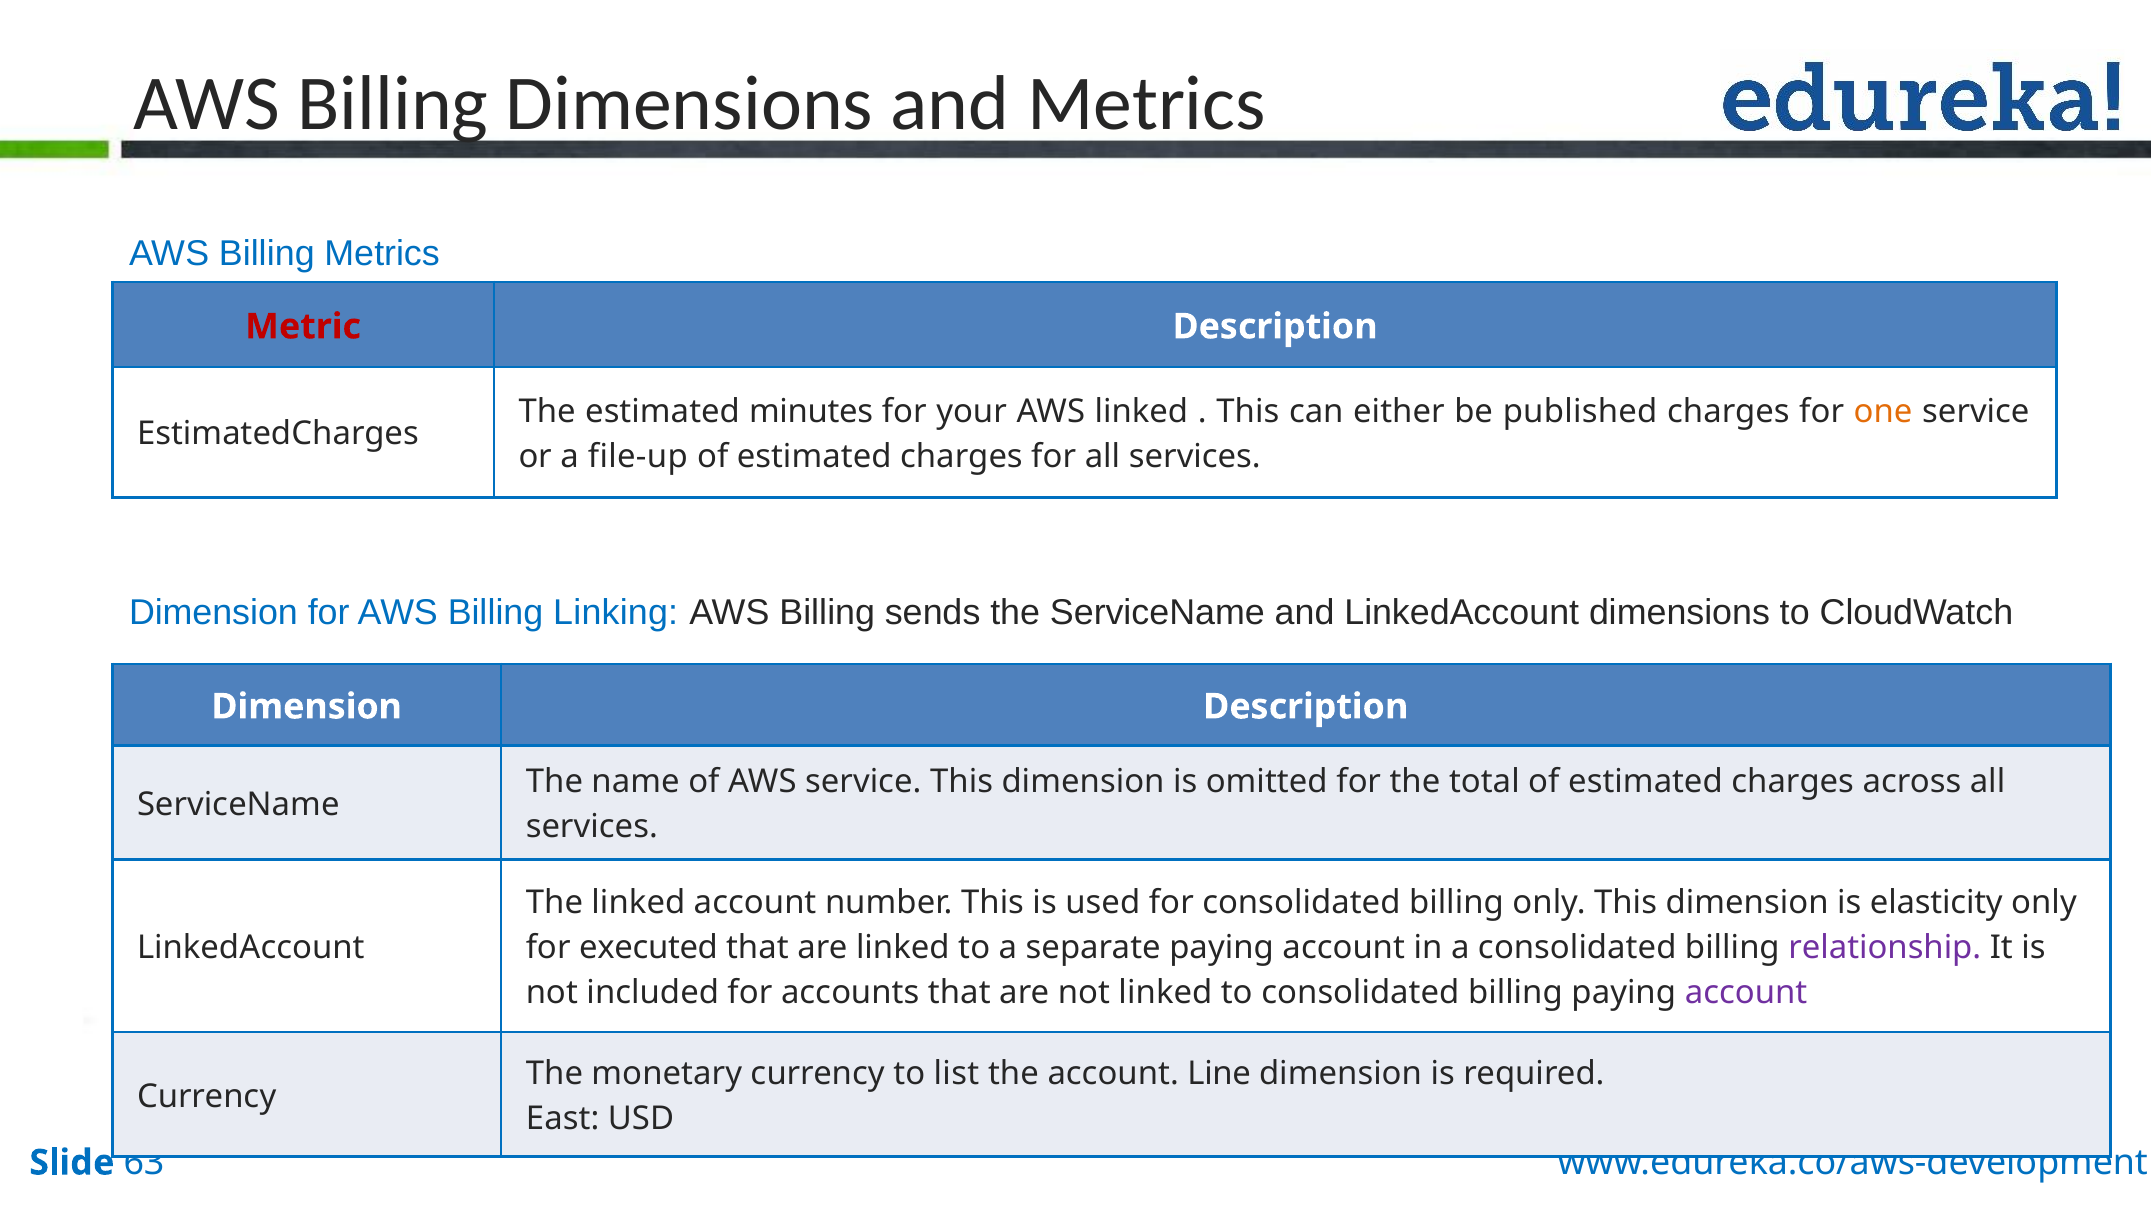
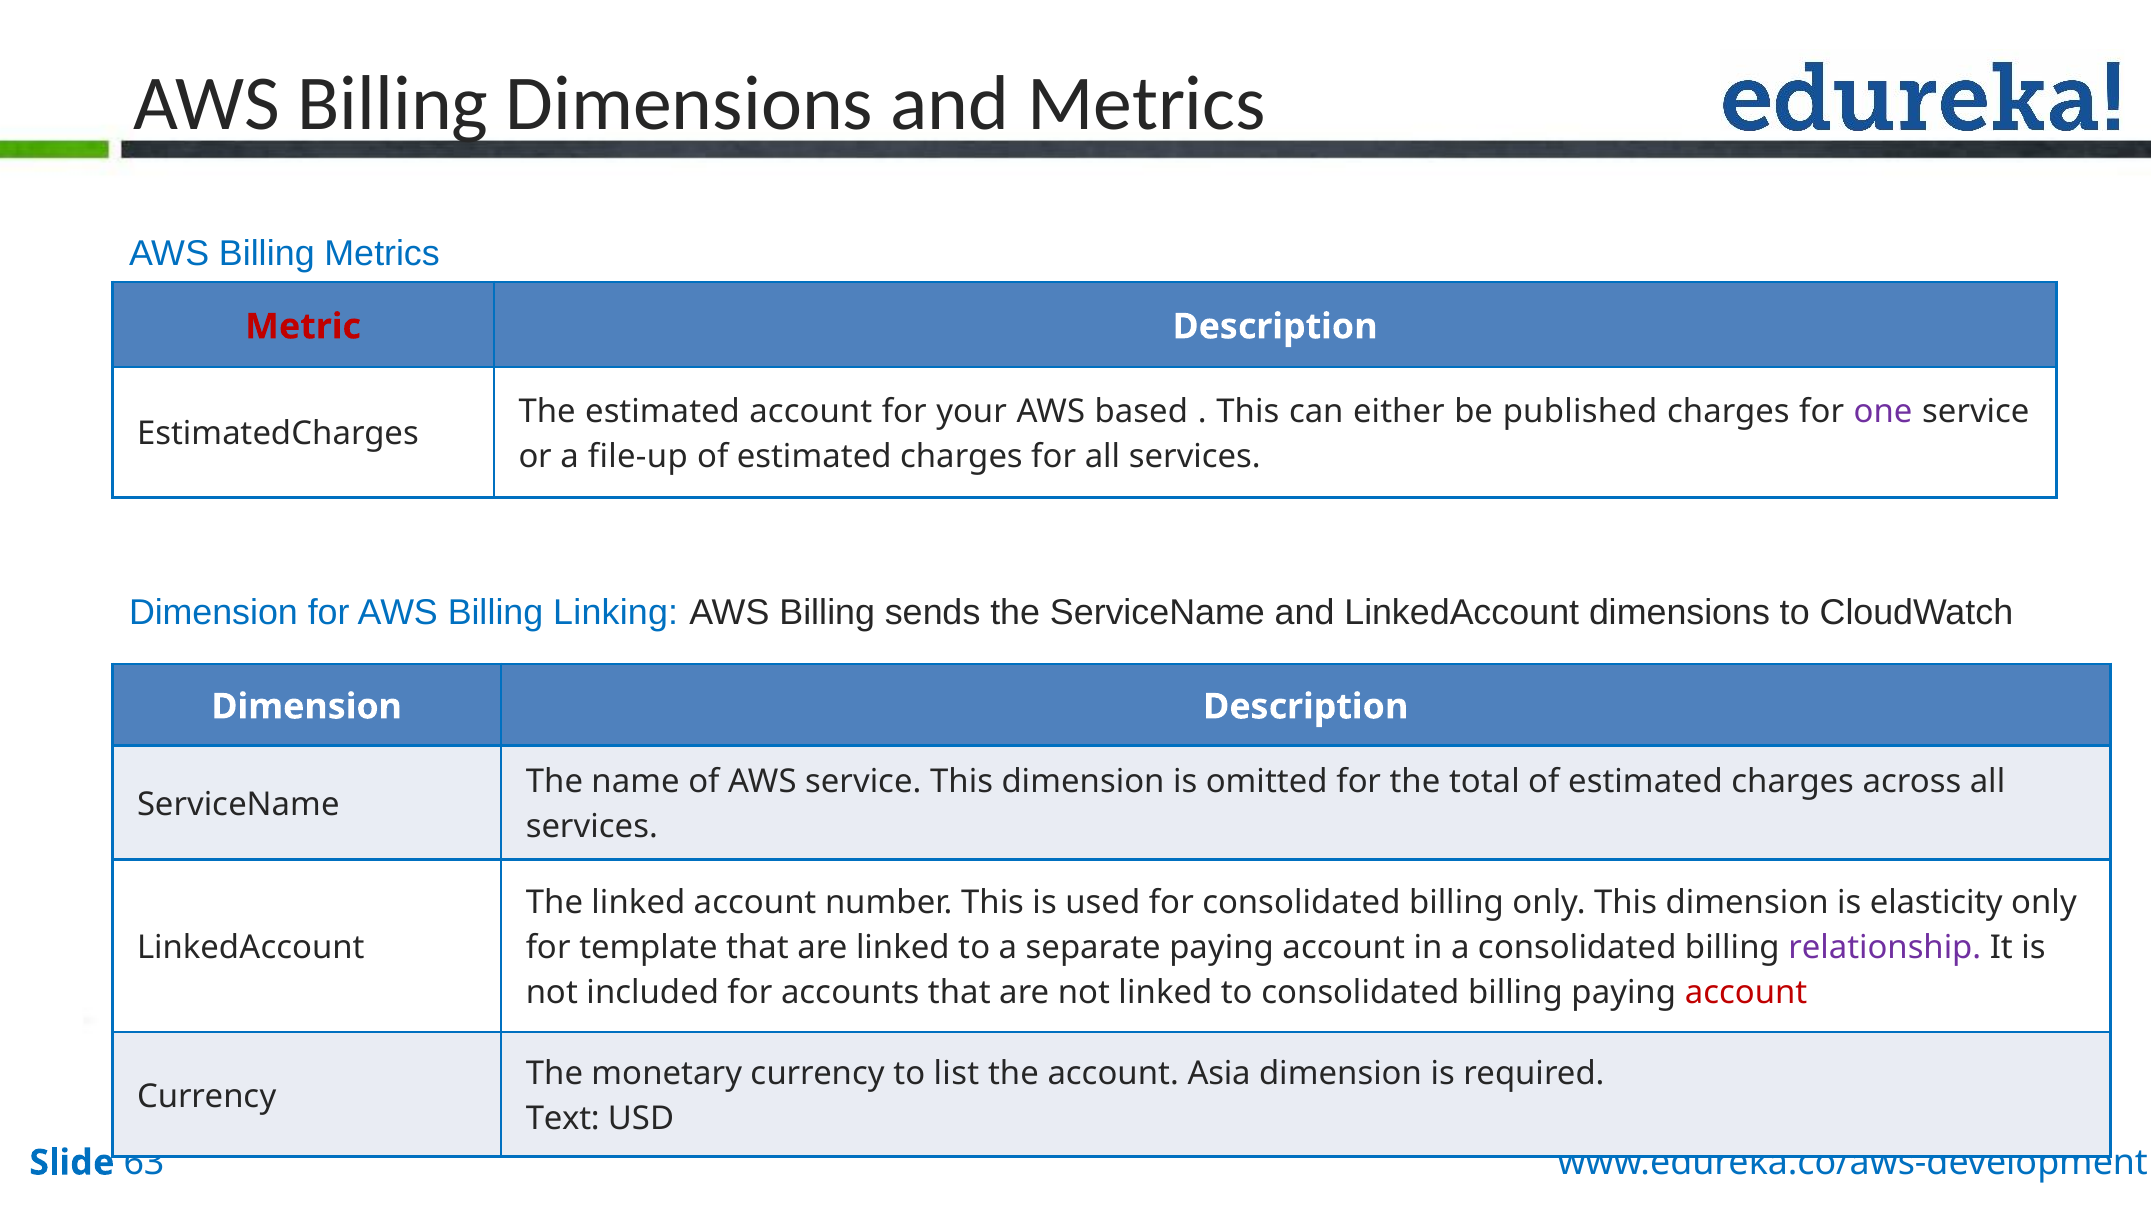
estimated minutes: minutes -> account
AWS linked: linked -> based
one colour: orange -> purple
executed: executed -> template
account at (1746, 993) colour: purple -> red
Line: Line -> Asia
East: East -> Text
